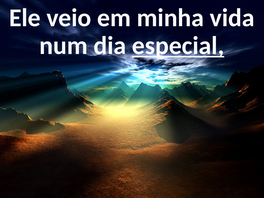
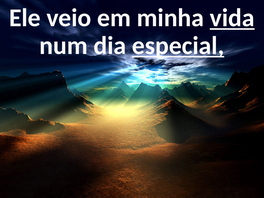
vida underline: none -> present
